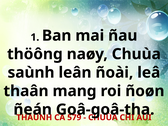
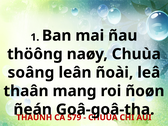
saùnh: saùnh -> soâng
